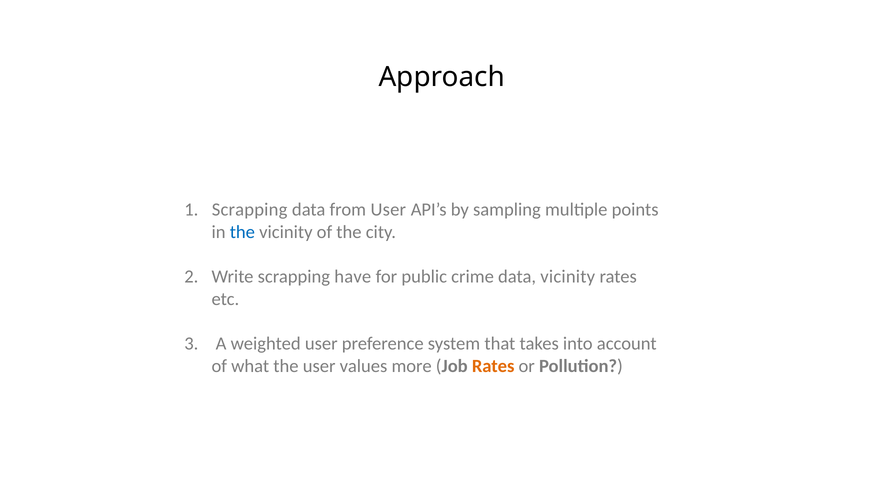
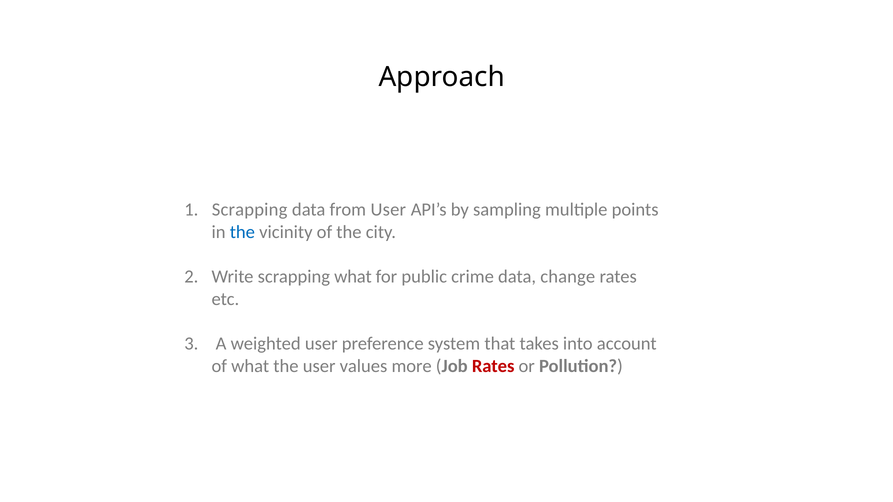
scrapping have: have -> what
data vicinity: vicinity -> change
Rates at (493, 366) colour: orange -> red
